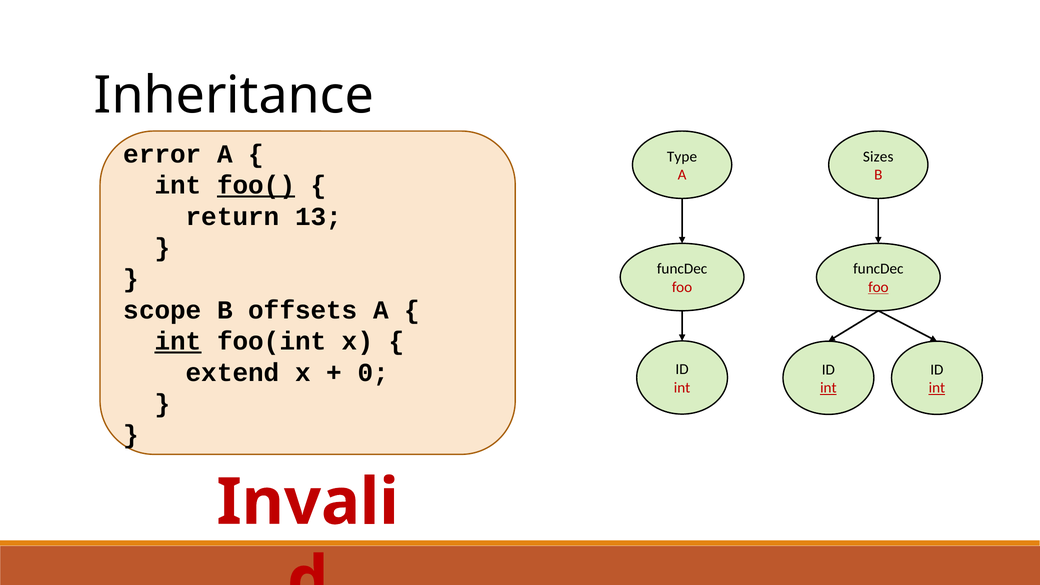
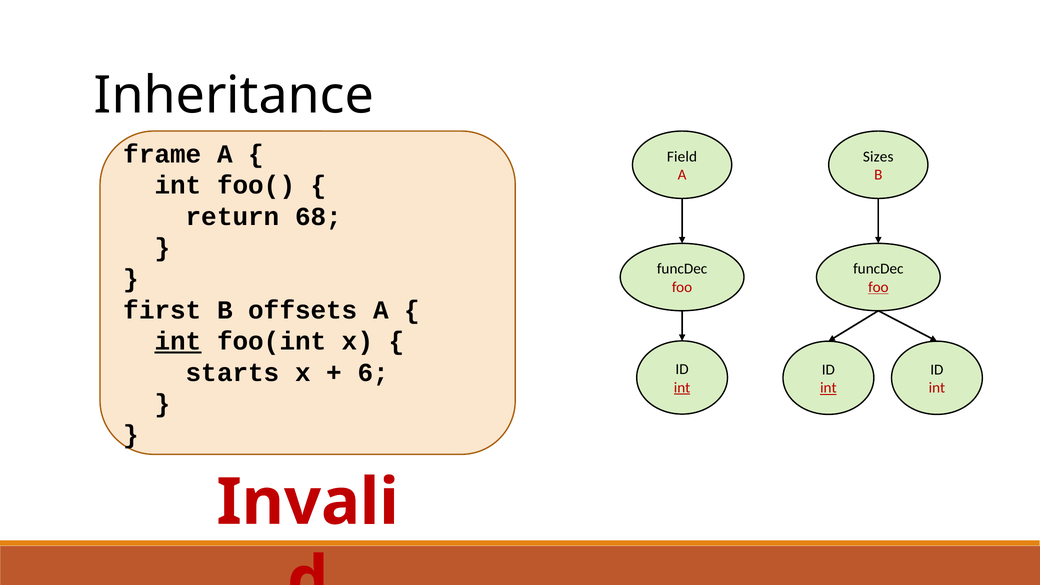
error: error -> frame
Type: Type -> Field
foo( underline: present -> none
13: 13 -> 68
scope: scope -> first
extend: extend -> starts
0: 0 -> 6
int at (682, 388) underline: none -> present
int at (937, 388) underline: present -> none
